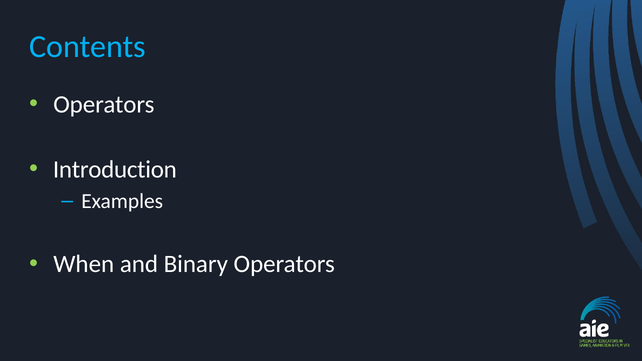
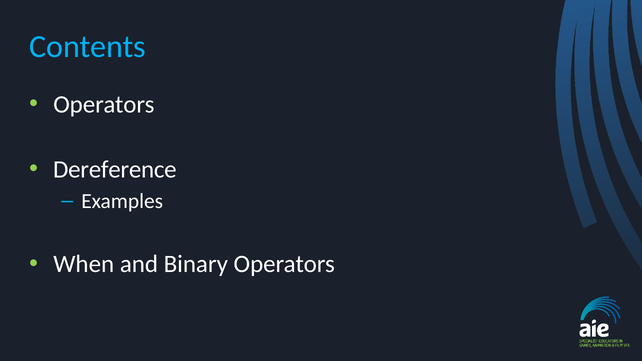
Introduction: Introduction -> Dereference
